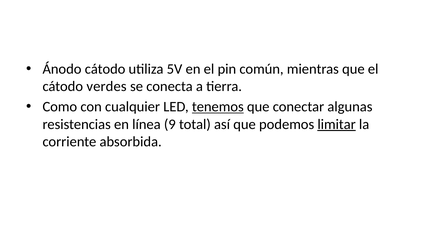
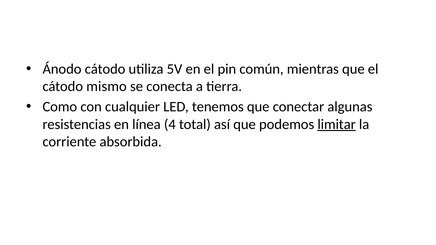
verdes: verdes -> mismo
tenemos underline: present -> none
9: 9 -> 4
